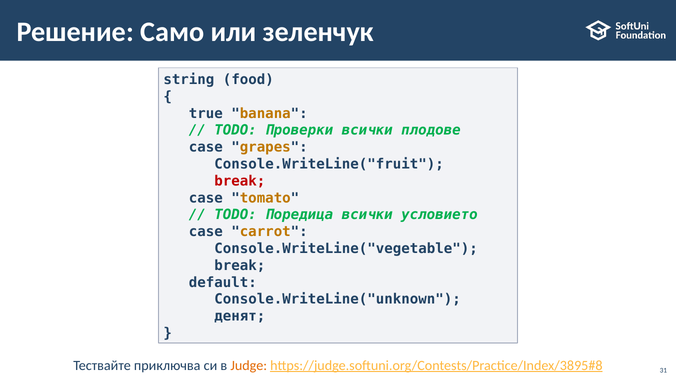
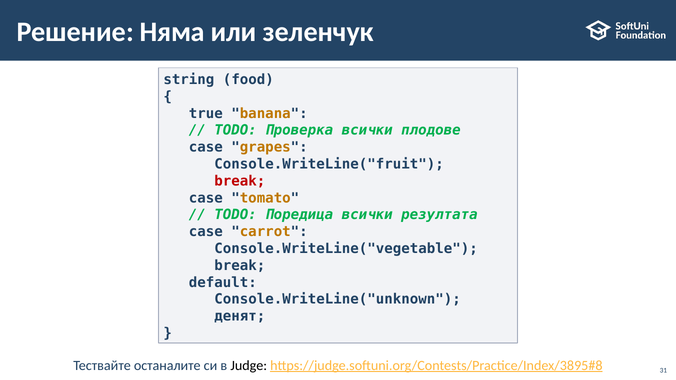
Само: Само -> Няма
Проверки: Проверки -> Проверка
условието: условието -> резултата
приключва: приключва -> останалите
Judge colour: orange -> black
